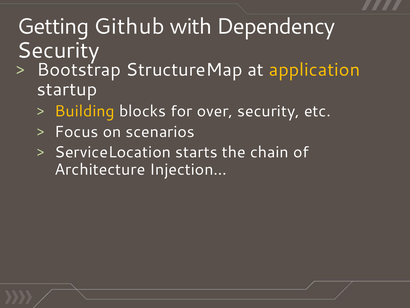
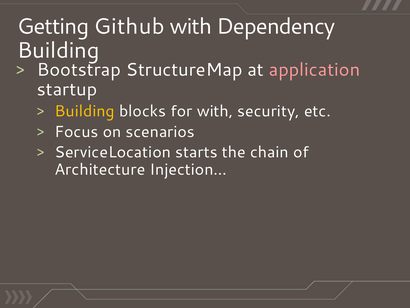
Security at (58, 50): Security -> Building
application colour: yellow -> pink
for over: over -> with
